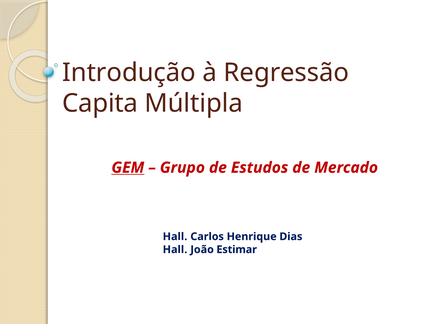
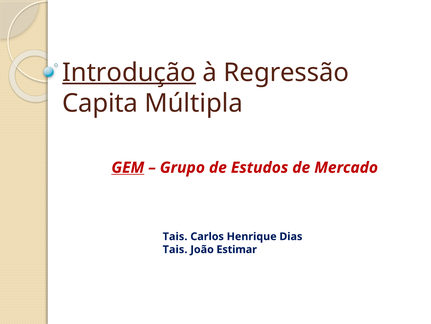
Introdução underline: none -> present
Hall at (175, 236): Hall -> Tais
Hall at (175, 249): Hall -> Tais
